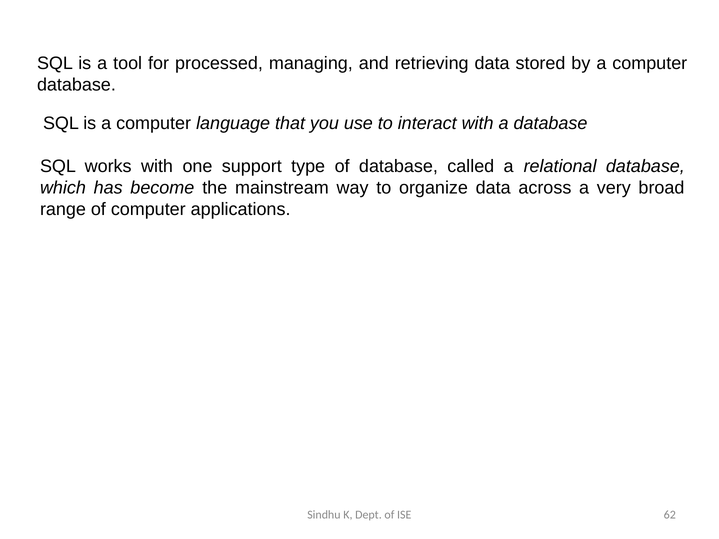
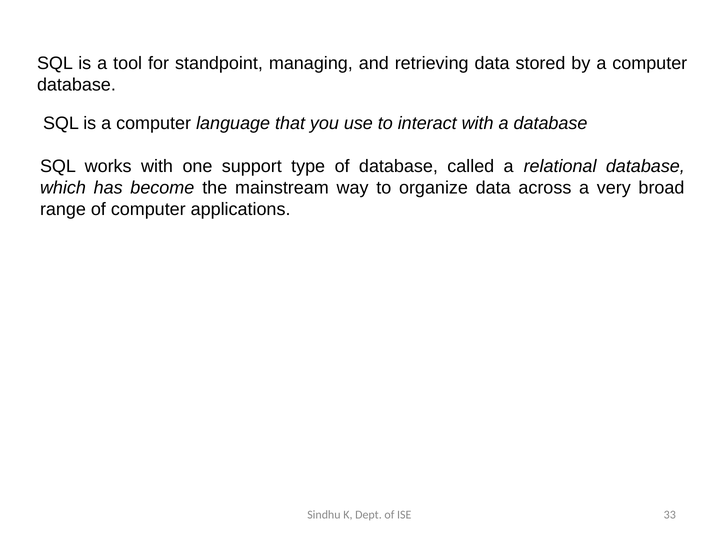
processed: processed -> standpoint
62: 62 -> 33
